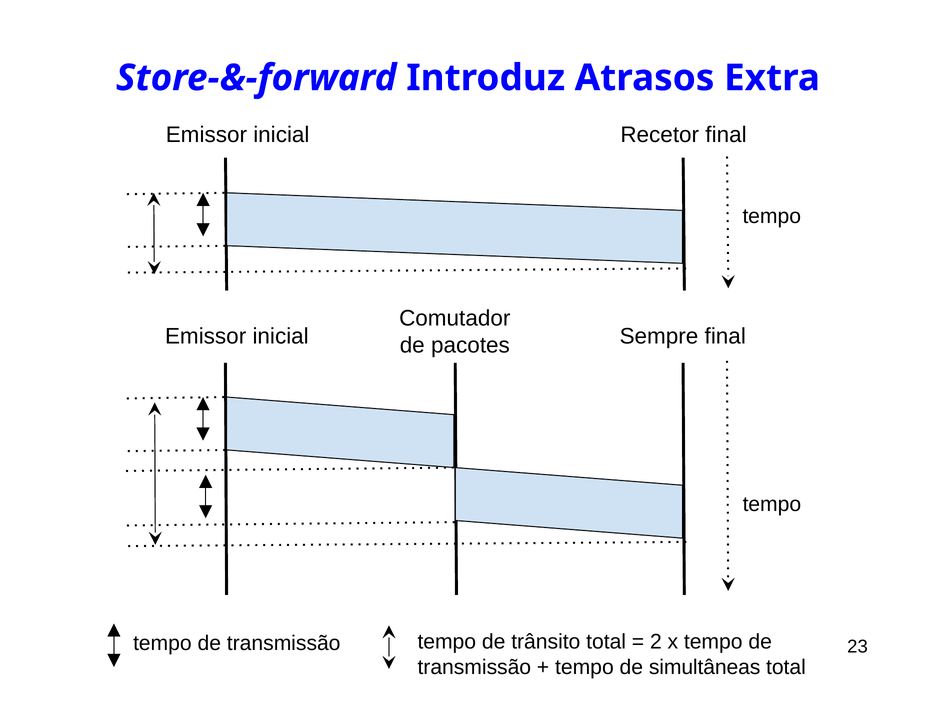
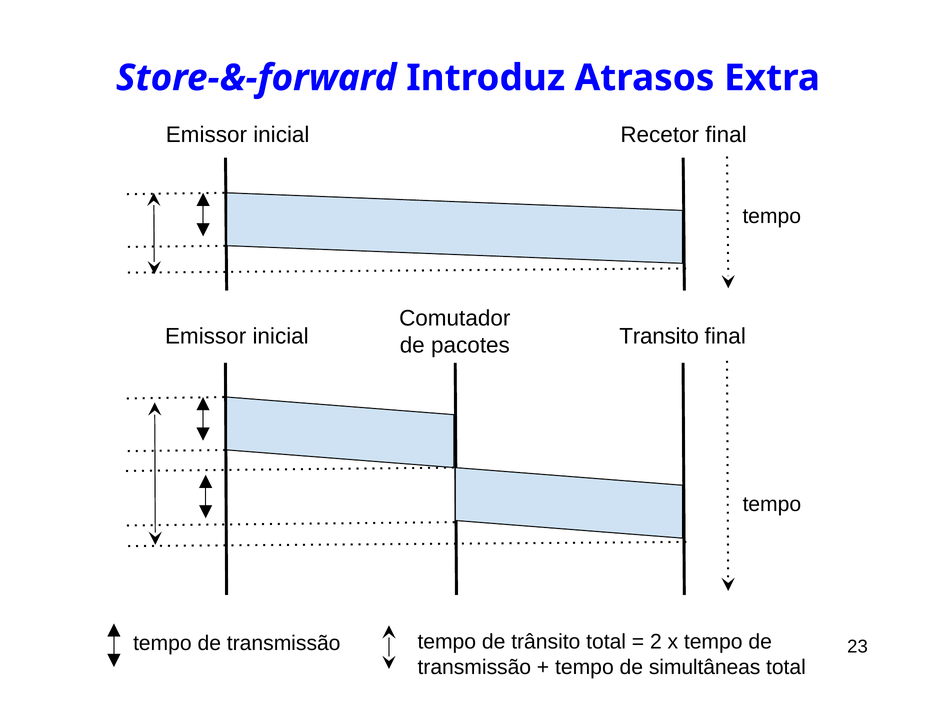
Sempre: Sempre -> Transito
